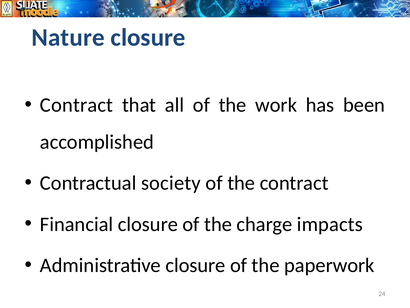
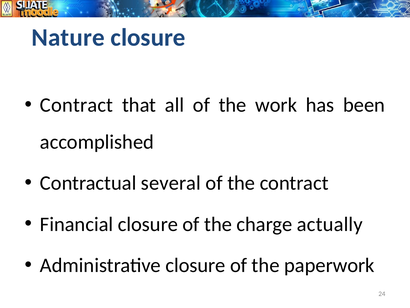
society: society -> several
impacts: impacts -> actually
